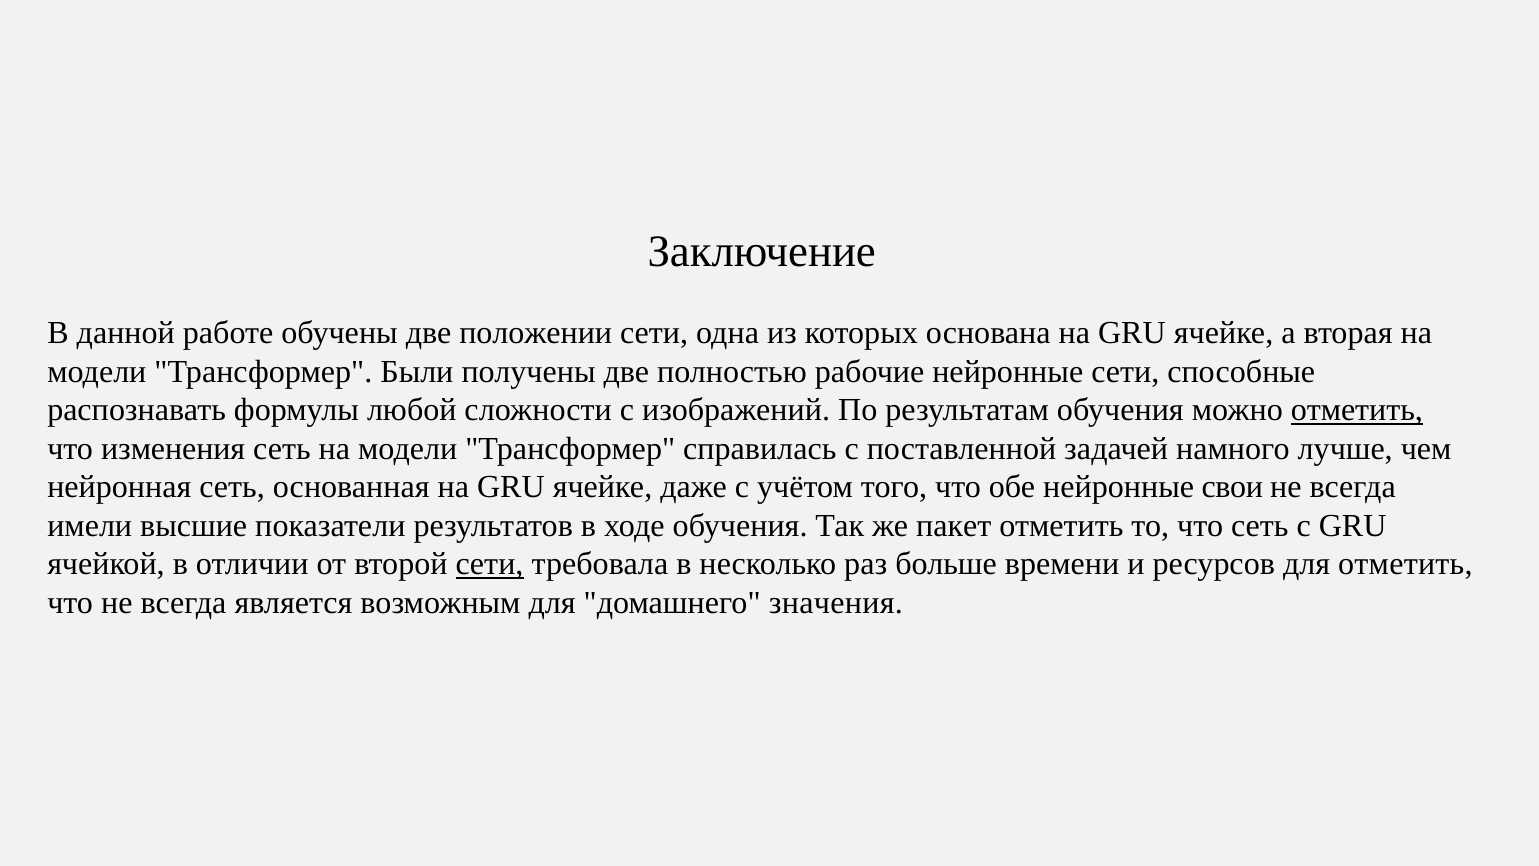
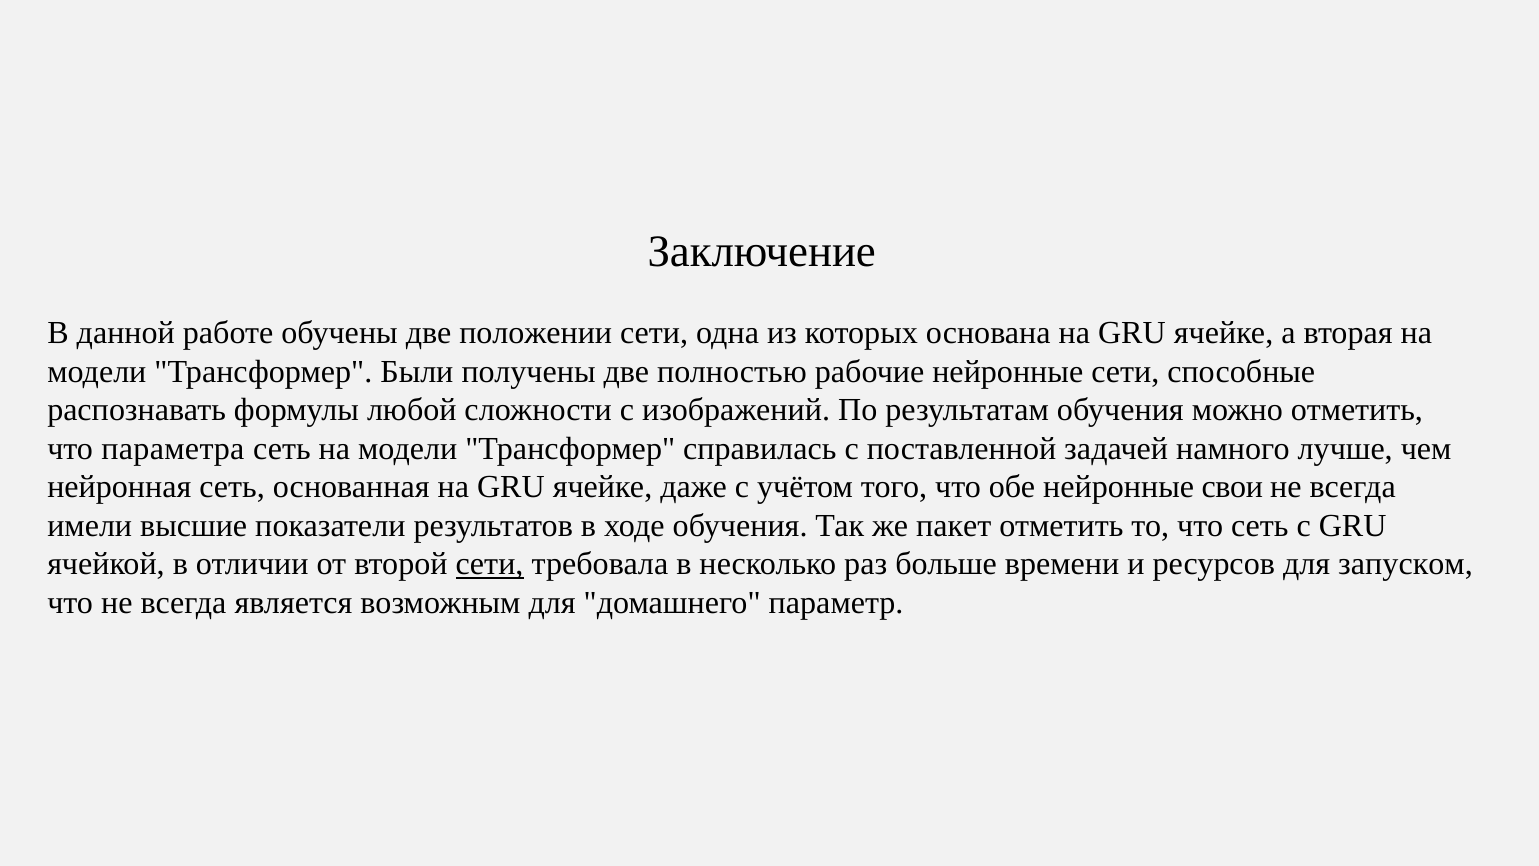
отметить at (1357, 410) underline: present -> none
изменения: изменения -> параметра
для отметить: отметить -> запуском
значения: значения -> параметр
